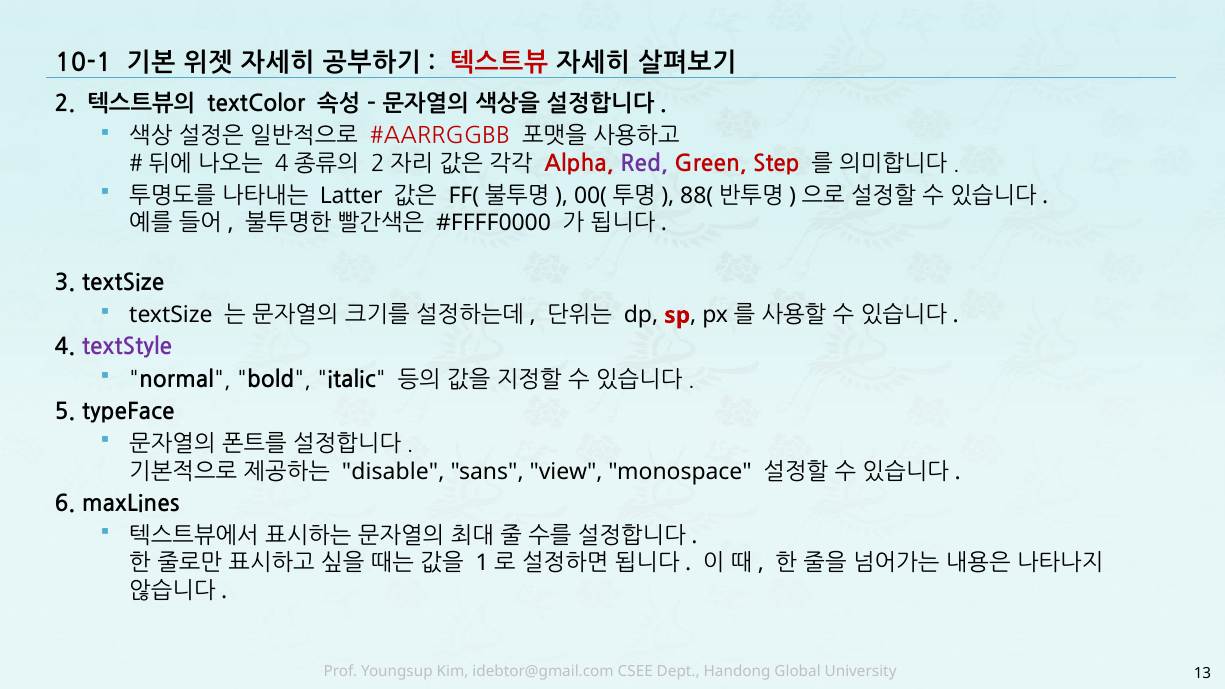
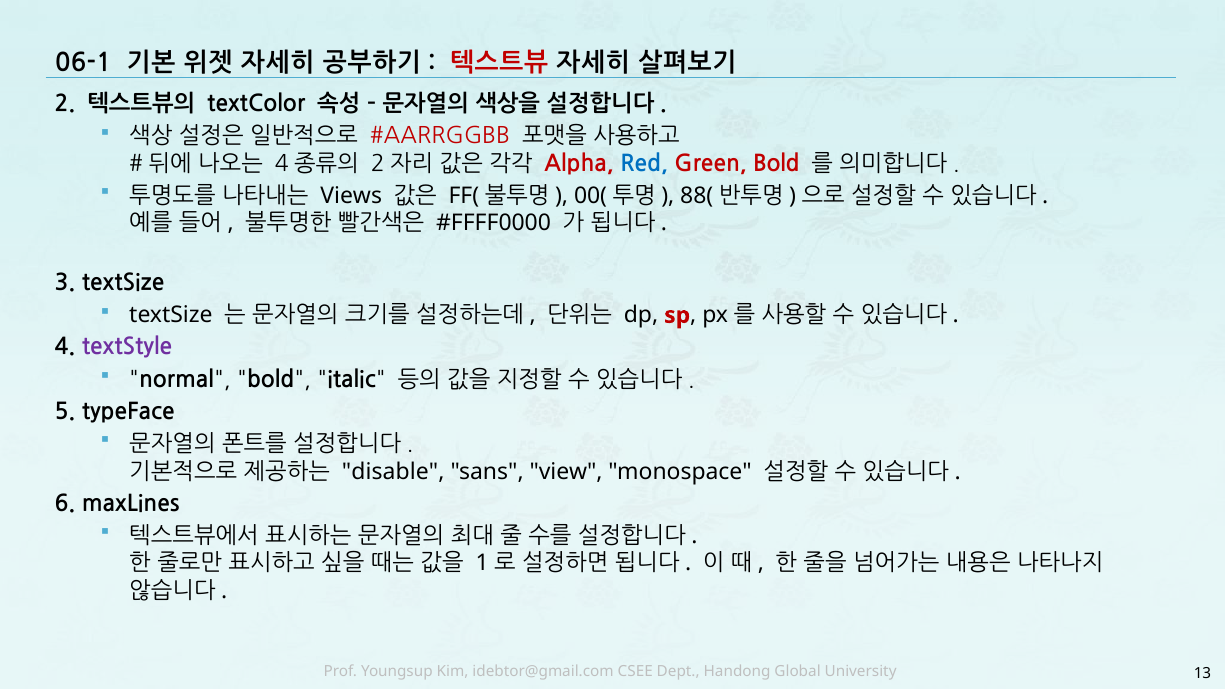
10-1: 10-1 -> 06-1
Red colour: purple -> blue
Green Step: Step -> Bold
Latter: Latter -> Views
